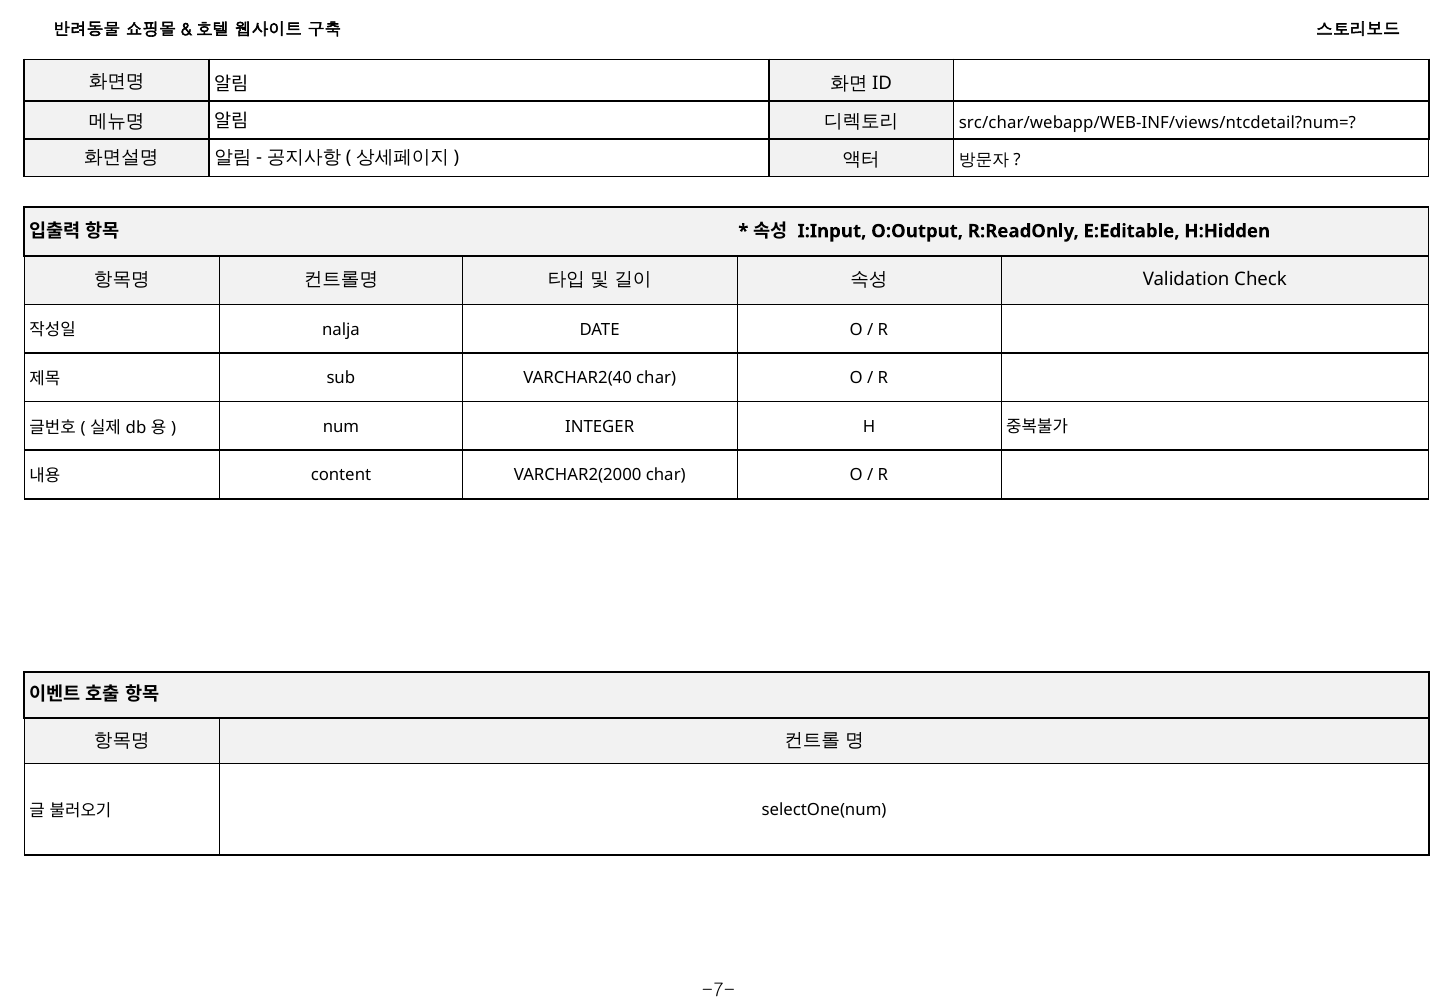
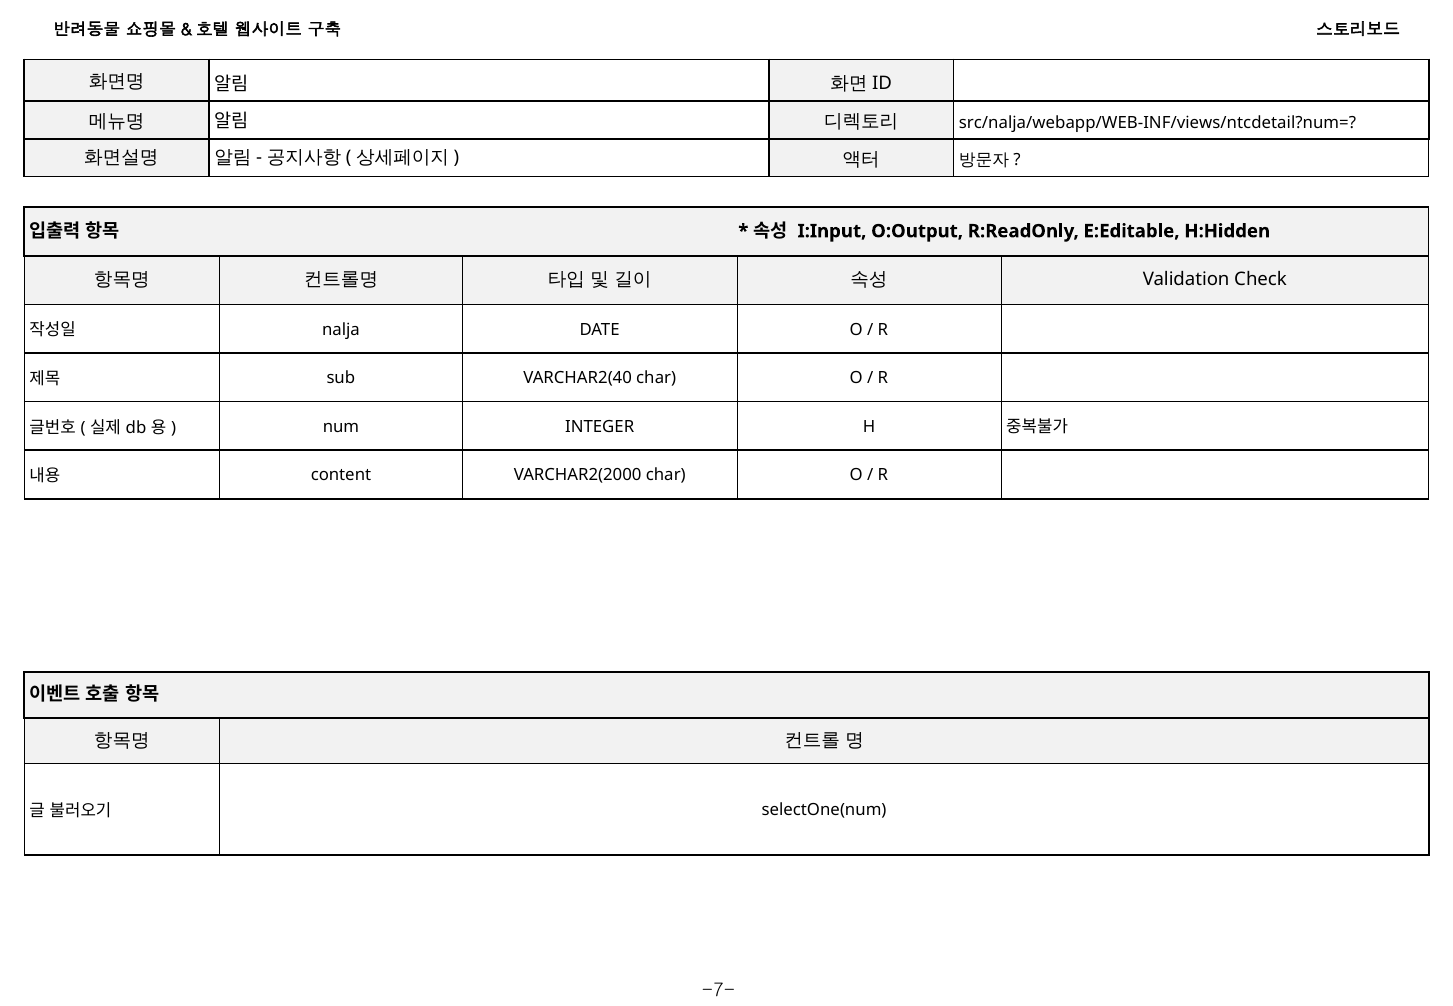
src/char/webapp/WEB-INF/views/ntcdetail?num=: src/char/webapp/WEB-INF/views/ntcdetail?num= -> src/nalja/webapp/WEB-INF/views/ntcdetail?num=
